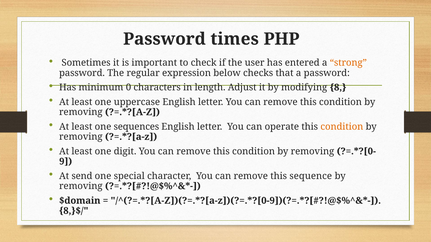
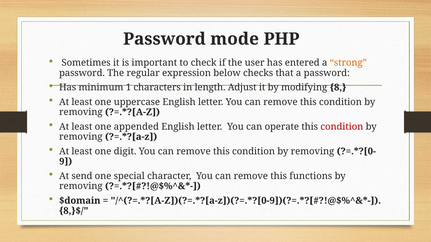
times: times -> mode
0: 0 -> 1
sequences: sequences -> appended
condition at (342, 127) colour: orange -> red
sequence: sequence -> functions
